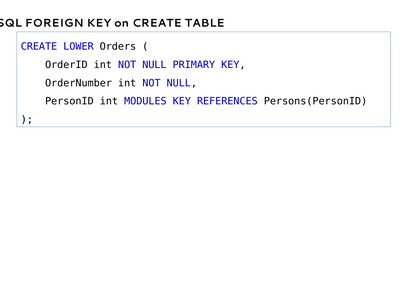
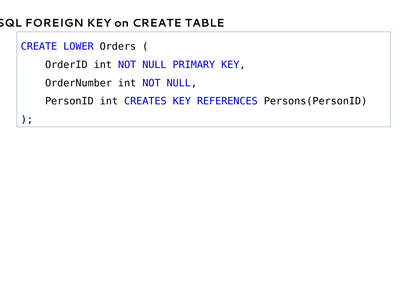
MODULES: MODULES -> CREATES
